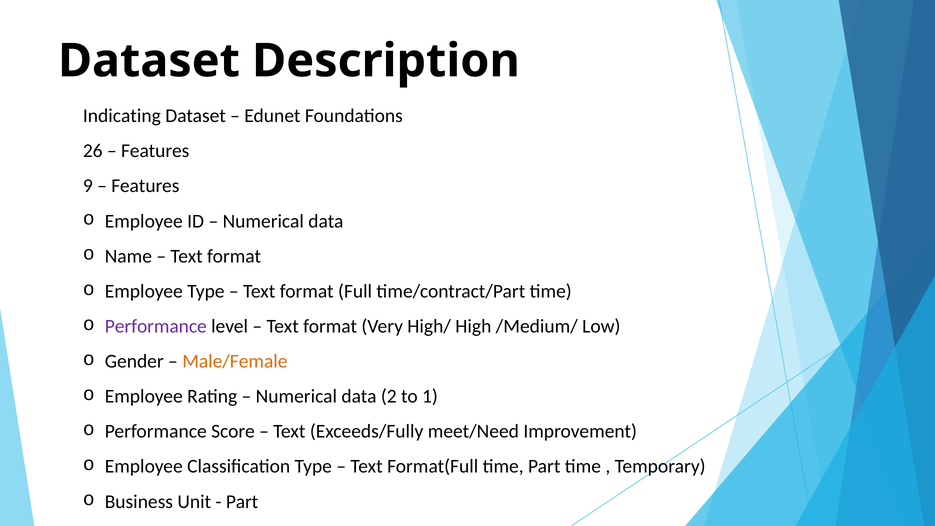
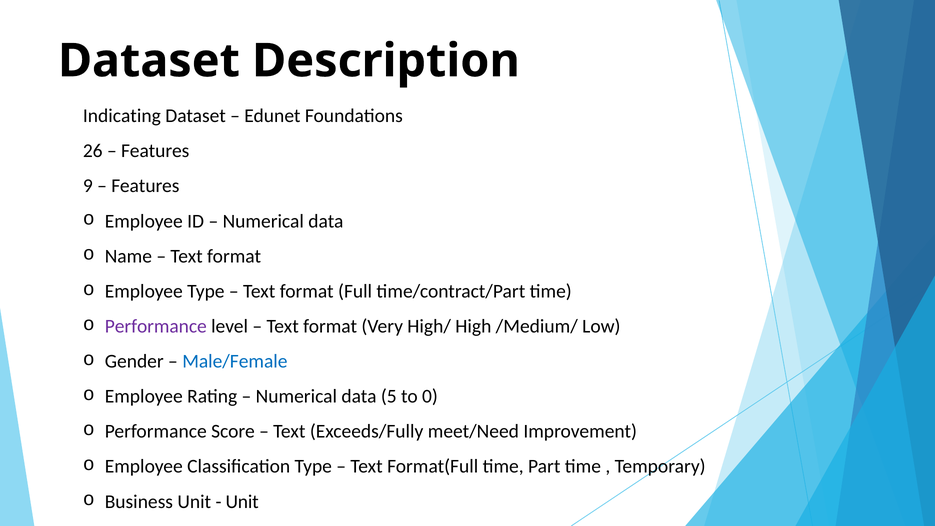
Male/Female colour: orange -> blue
2: 2 -> 5
1: 1 -> 0
Part at (242, 502): Part -> Unit
